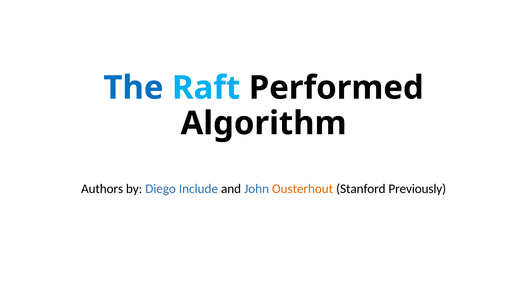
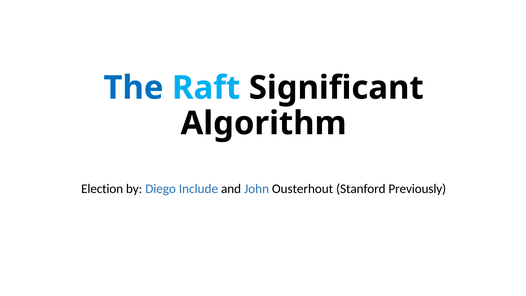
Performed: Performed -> Significant
Authors: Authors -> Election
Ousterhout colour: orange -> black
